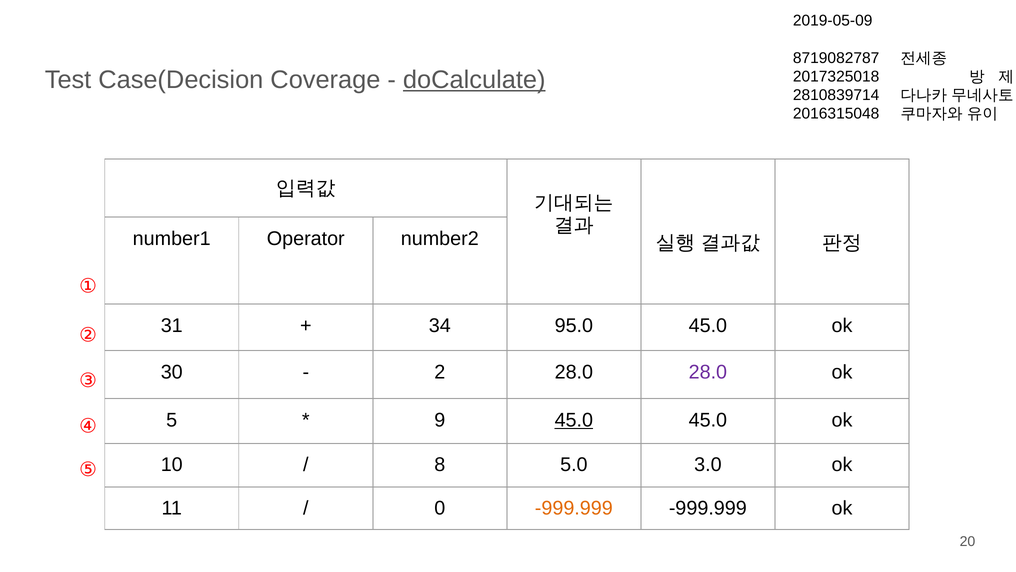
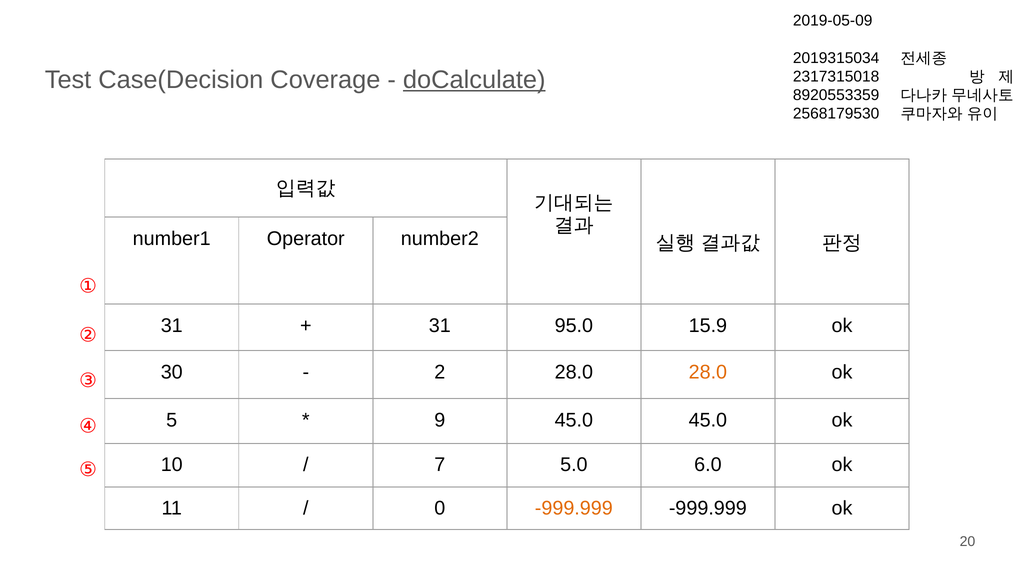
8719082787: 8719082787 -> 2019315034
2017325018: 2017325018 -> 2317315018
2810839714: 2810839714 -> 8920553359
2016315048: 2016315048 -> 2568179530
34 at (440, 325): 34 -> 31
95.0 45.0: 45.0 -> 15.9
28.0 at (708, 372) colour: purple -> orange
45.0 at (574, 420) underline: present -> none
8: 8 -> 7
3.0: 3.0 -> 6.0
